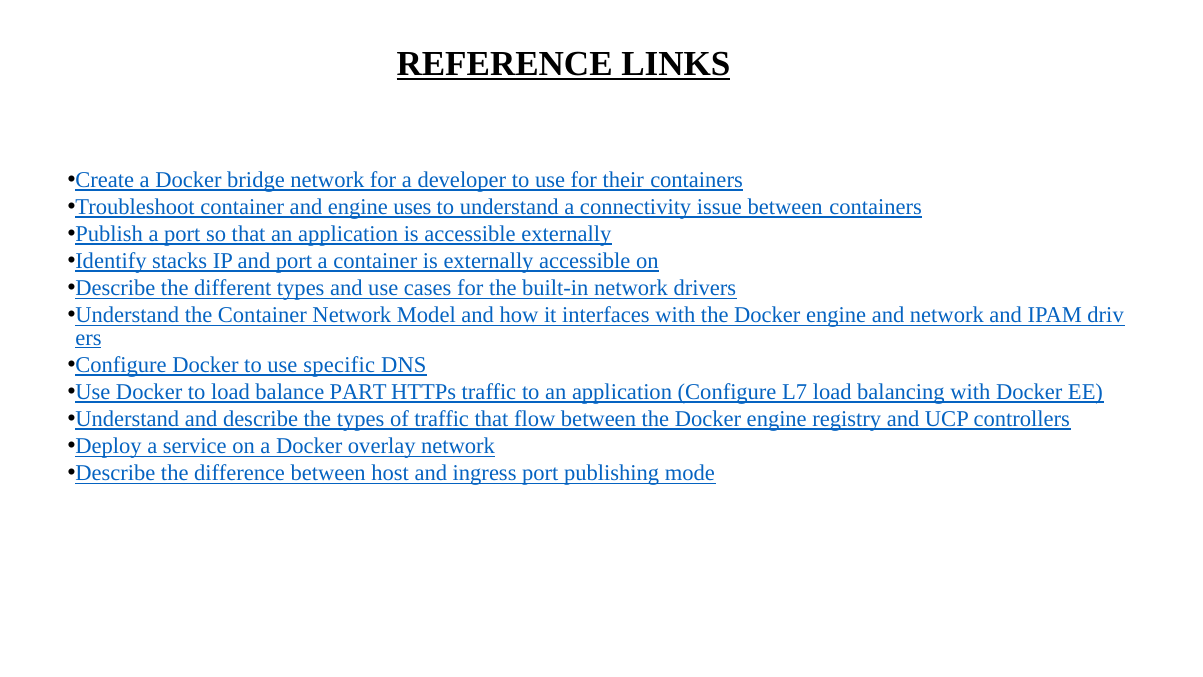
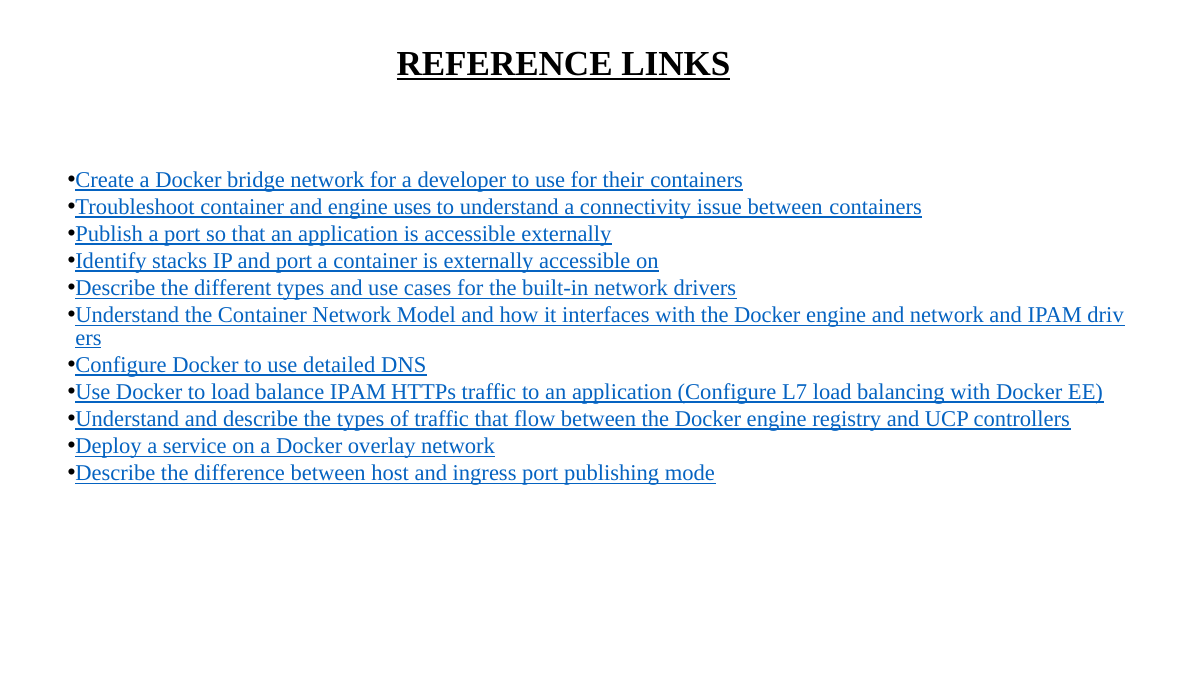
specific: specific -> detailed
balance PART: PART -> IPAM
